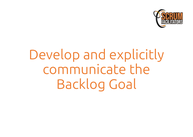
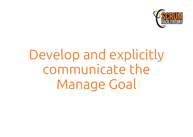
Backlog: Backlog -> Manage
